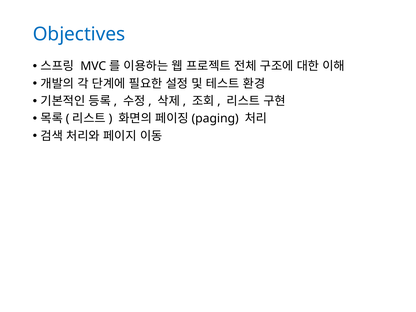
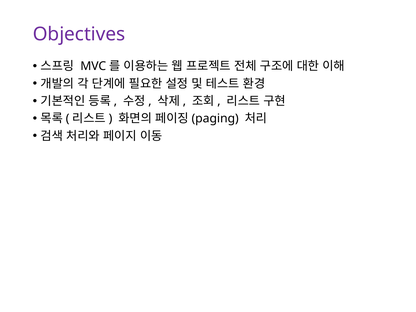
Objectives colour: blue -> purple
